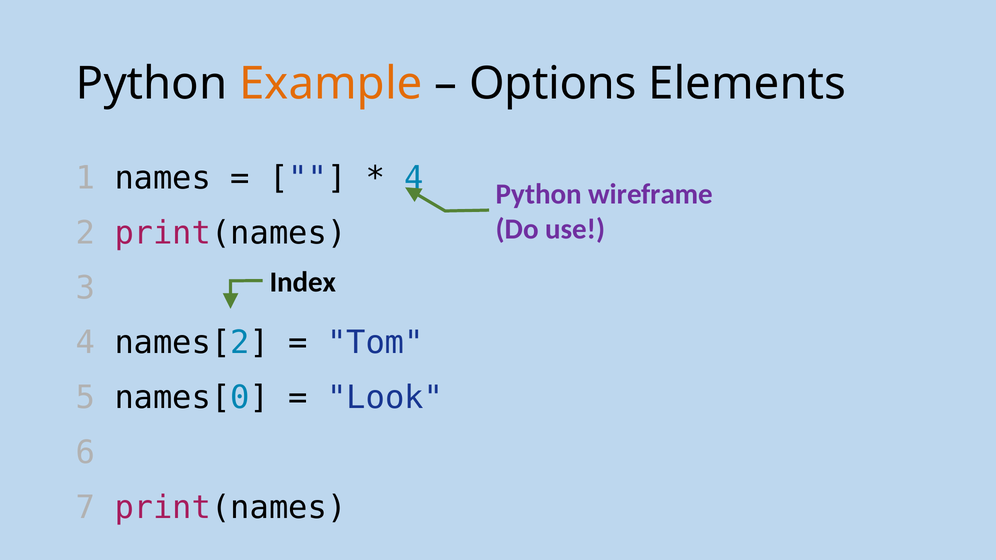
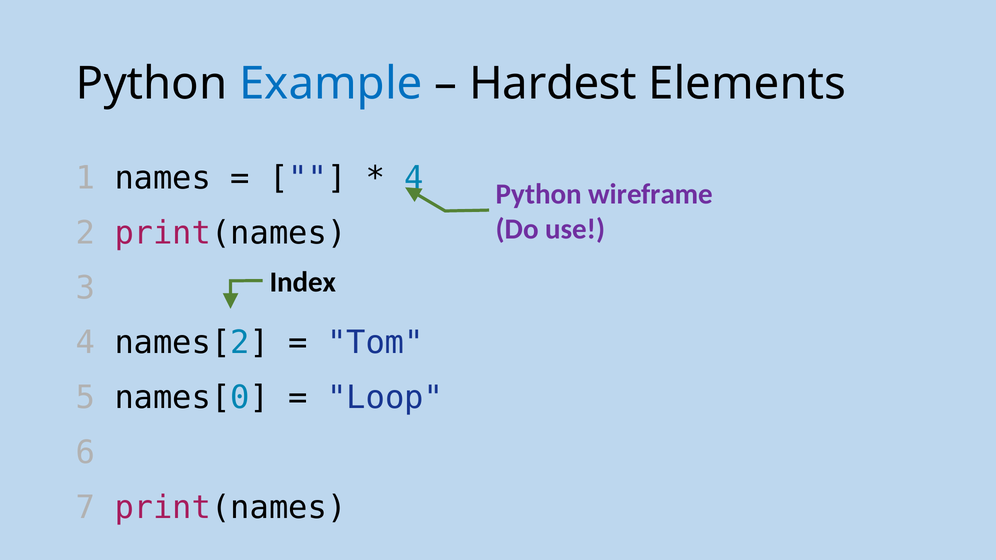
Example colour: orange -> blue
Options: Options -> Hardest
Look: Look -> Loop
